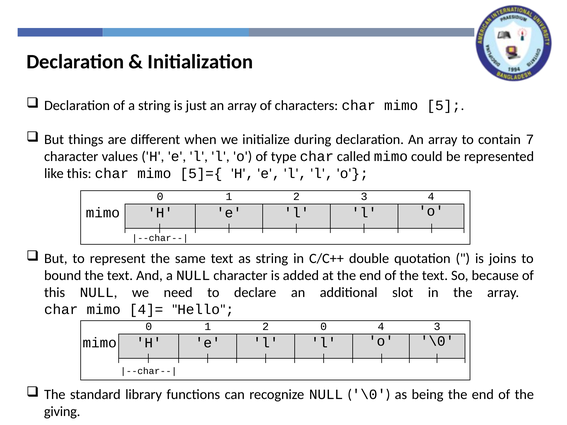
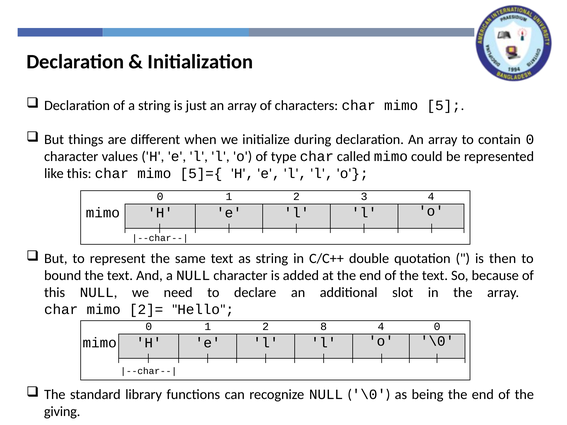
contain 7: 7 -> 0
joins: joins -> then
4]=: 4]= -> 2]=
2 0: 0 -> 8
4 3: 3 -> 0
